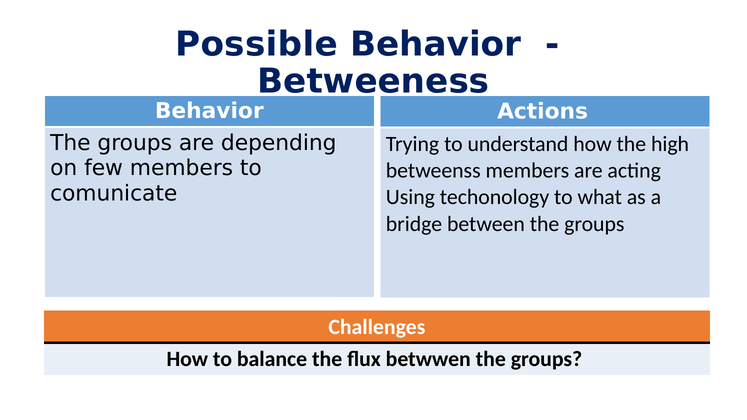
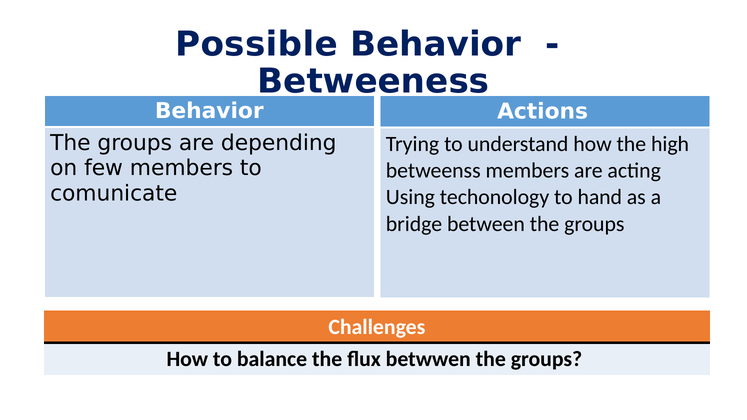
what: what -> hand
